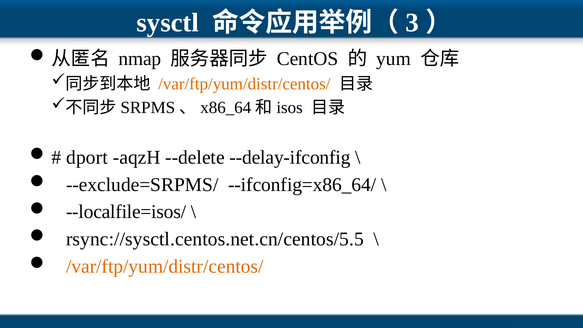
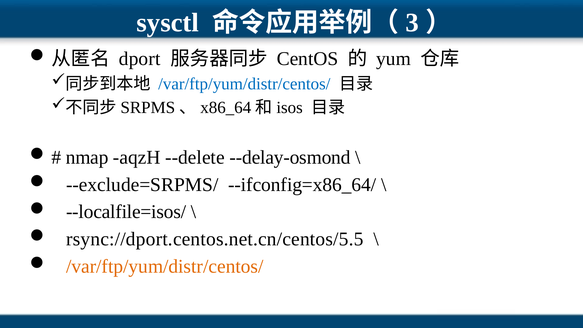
nmap: nmap -> dport
/var/ftp/yum/distr/centos/ at (244, 84) colour: orange -> blue
dport: dport -> nmap
--delay-ifconfig: --delay-ifconfig -> --delay-osmond
rsync://sysctl.centos.net.cn/centos/5.5: rsync://sysctl.centos.net.cn/centos/5.5 -> rsync://dport.centos.net.cn/centos/5.5
